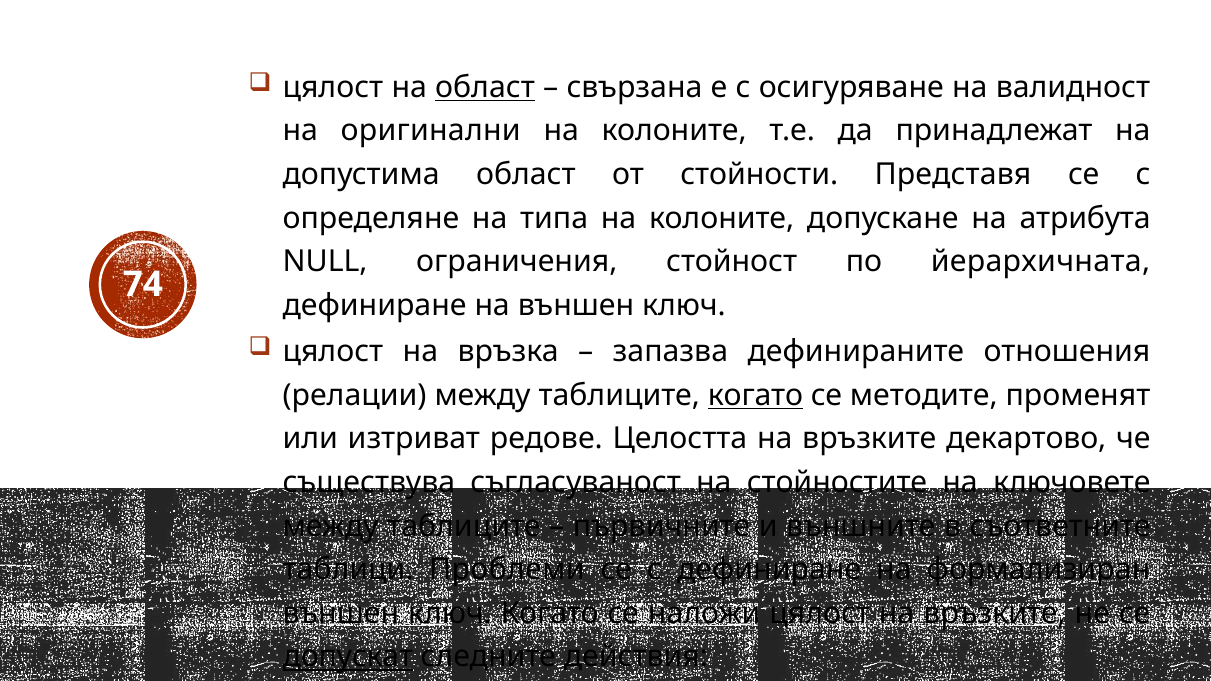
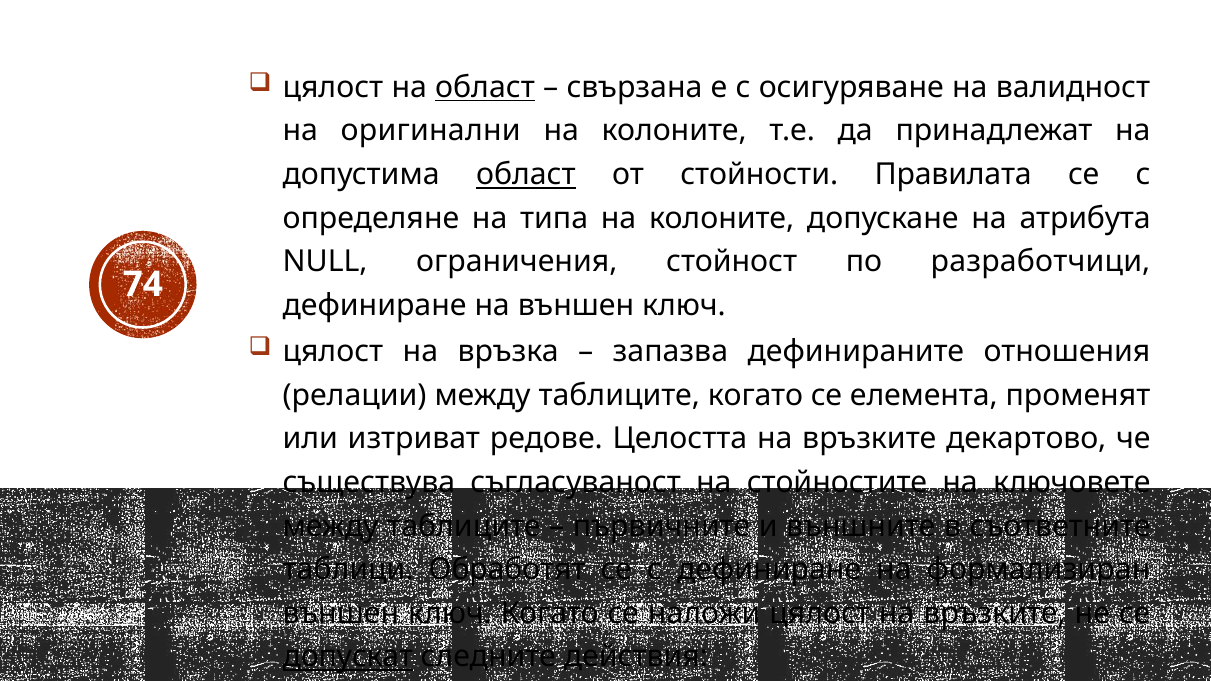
област at (526, 175) underline: none -> present
Представя: Представя -> Правилата
йерархичната: йерархичната -> разработчици
когато at (755, 396) underline: present -> none
методите: методите -> елемента
Проблеми: Проблеми -> Обработят
